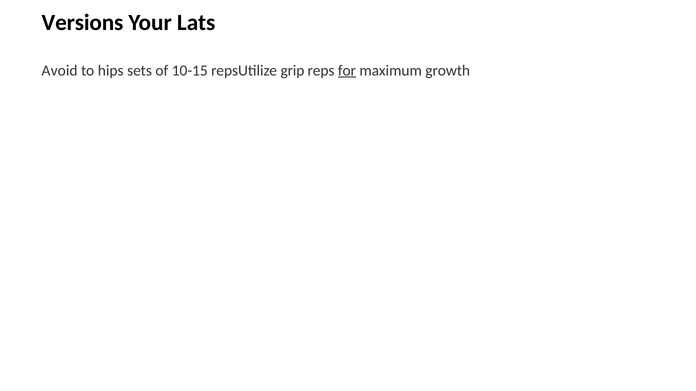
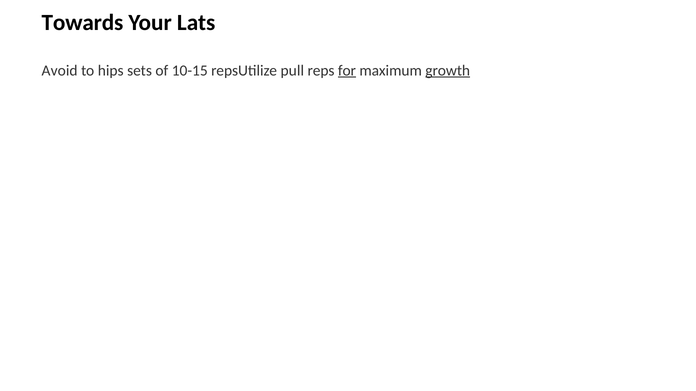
Versions: Versions -> Towards
grip: grip -> pull
growth underline: none -> present
